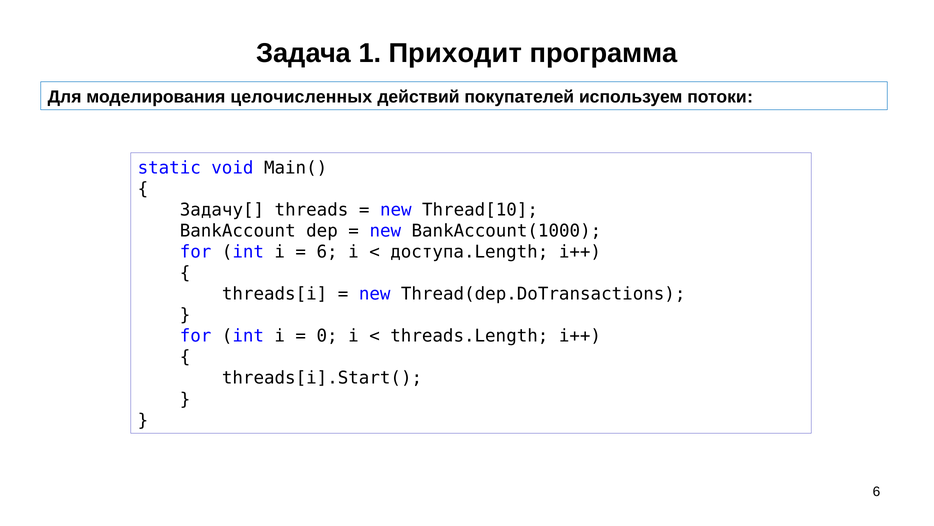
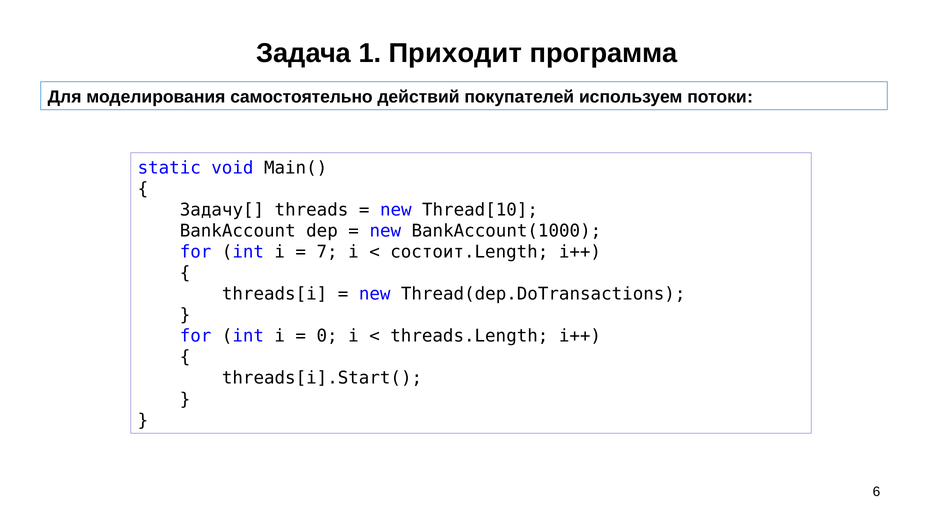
целочисленных: целочисленных -> самостоятельно
6 at (327, 252): 6 -> 7
доступа.Length: доступа.Length -> состоит.Length
